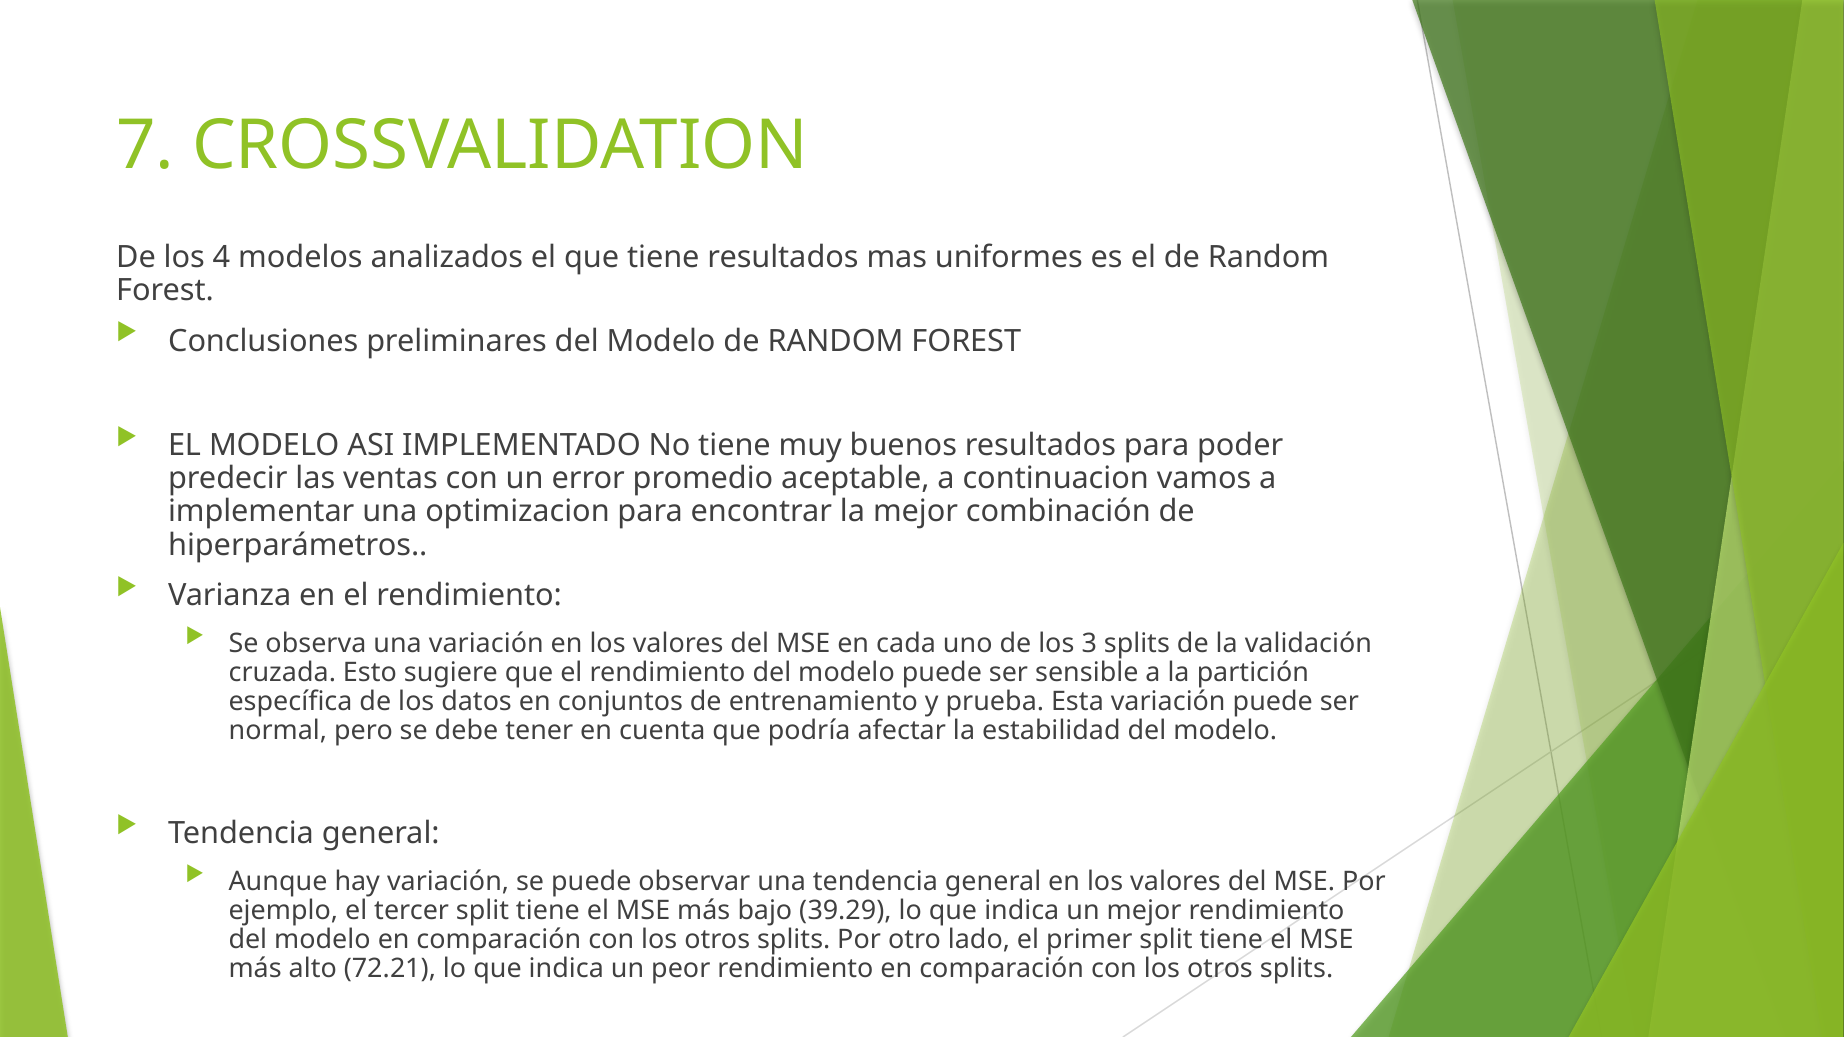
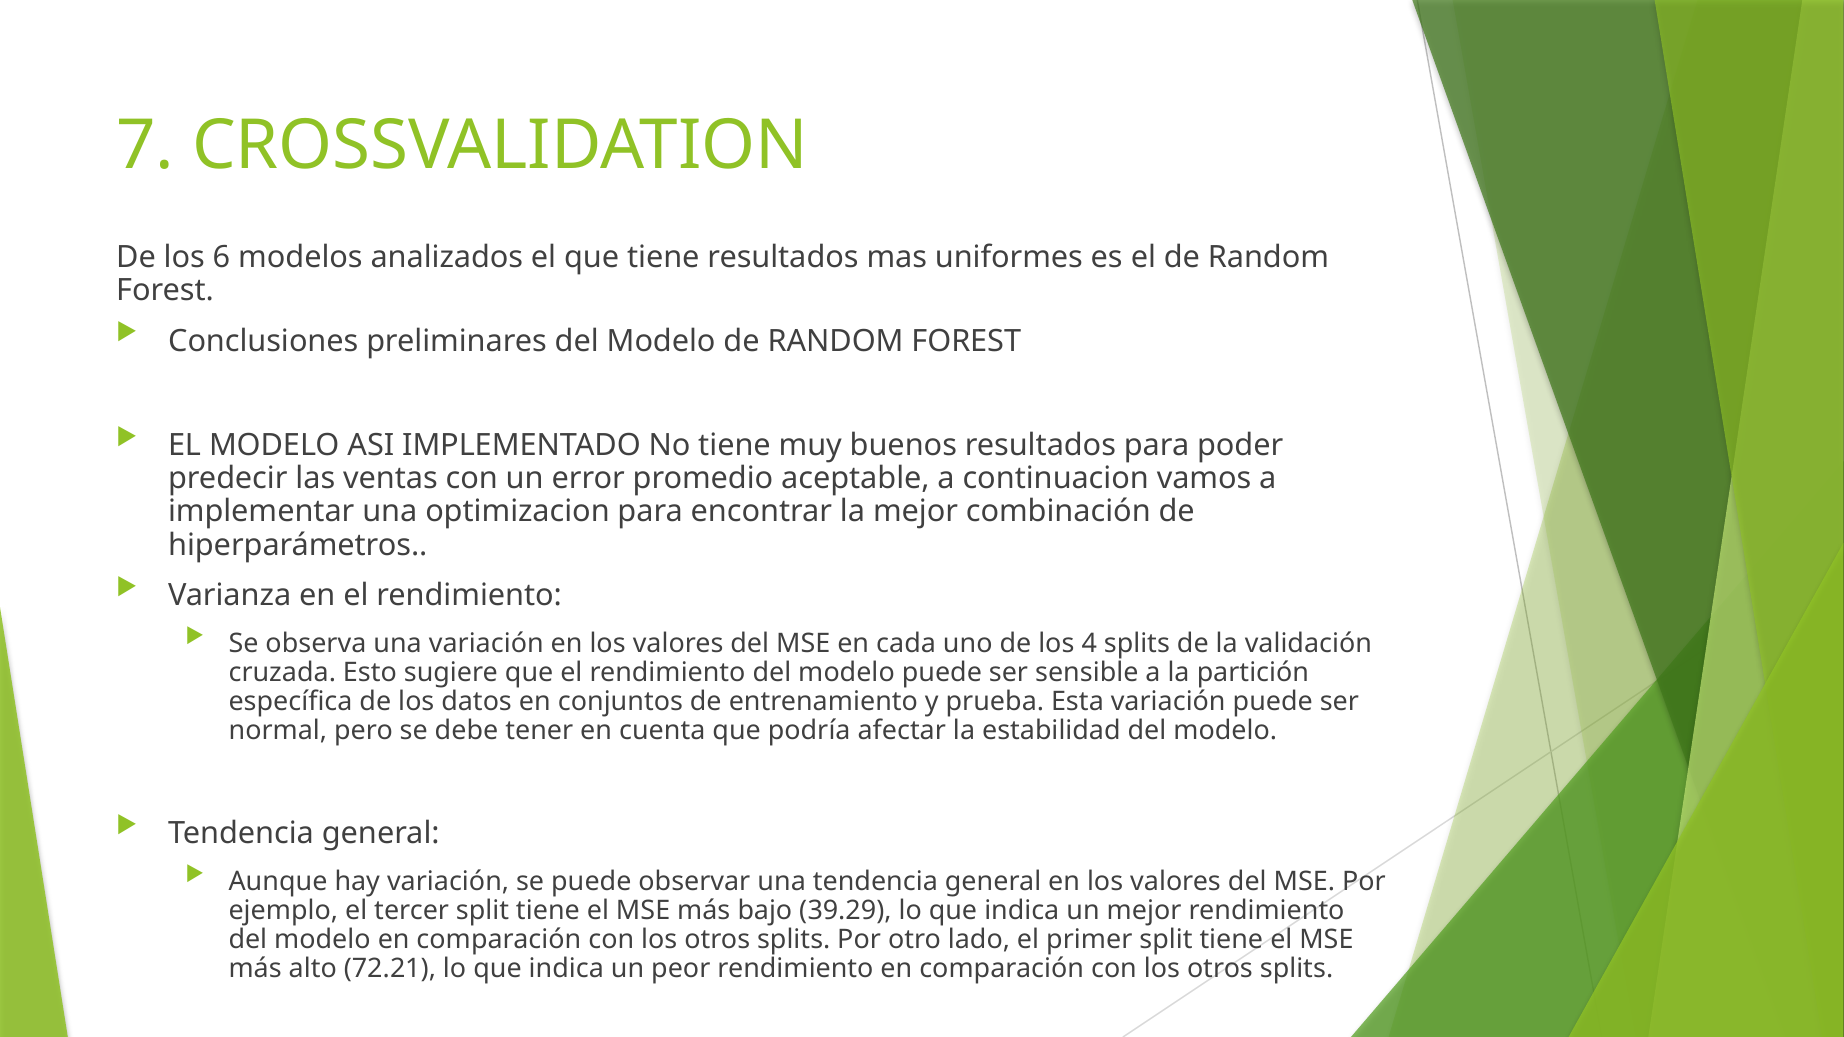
4: 4 -> 6
3: 3 -> 4
